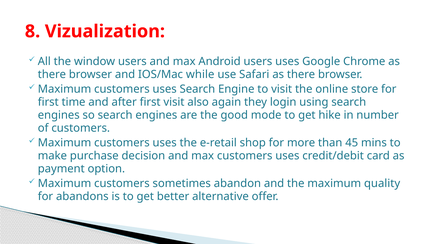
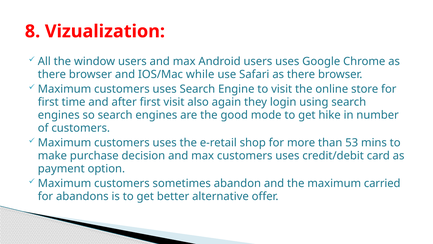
45: 45 -> 53
quality: quality -> carried
